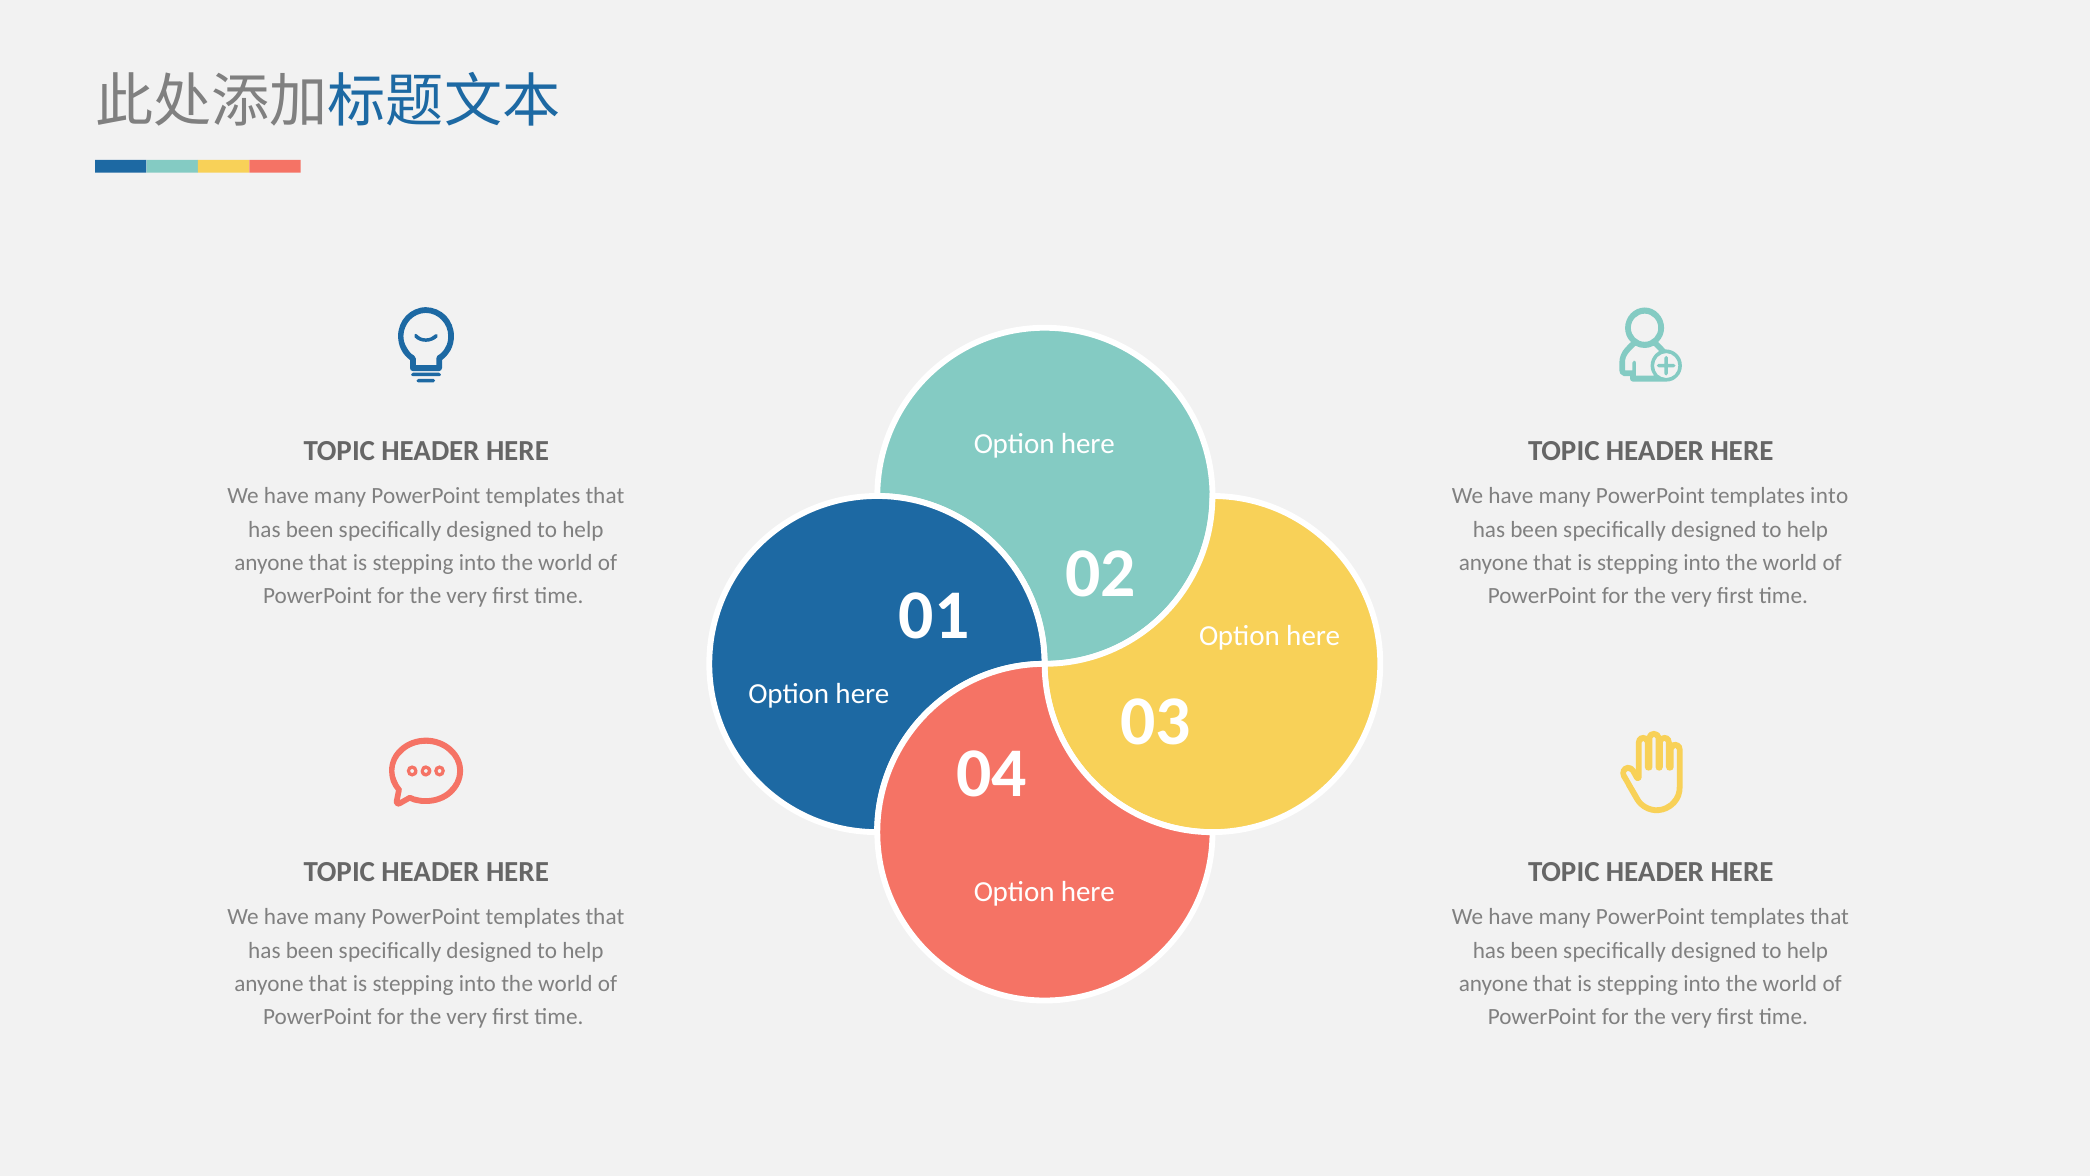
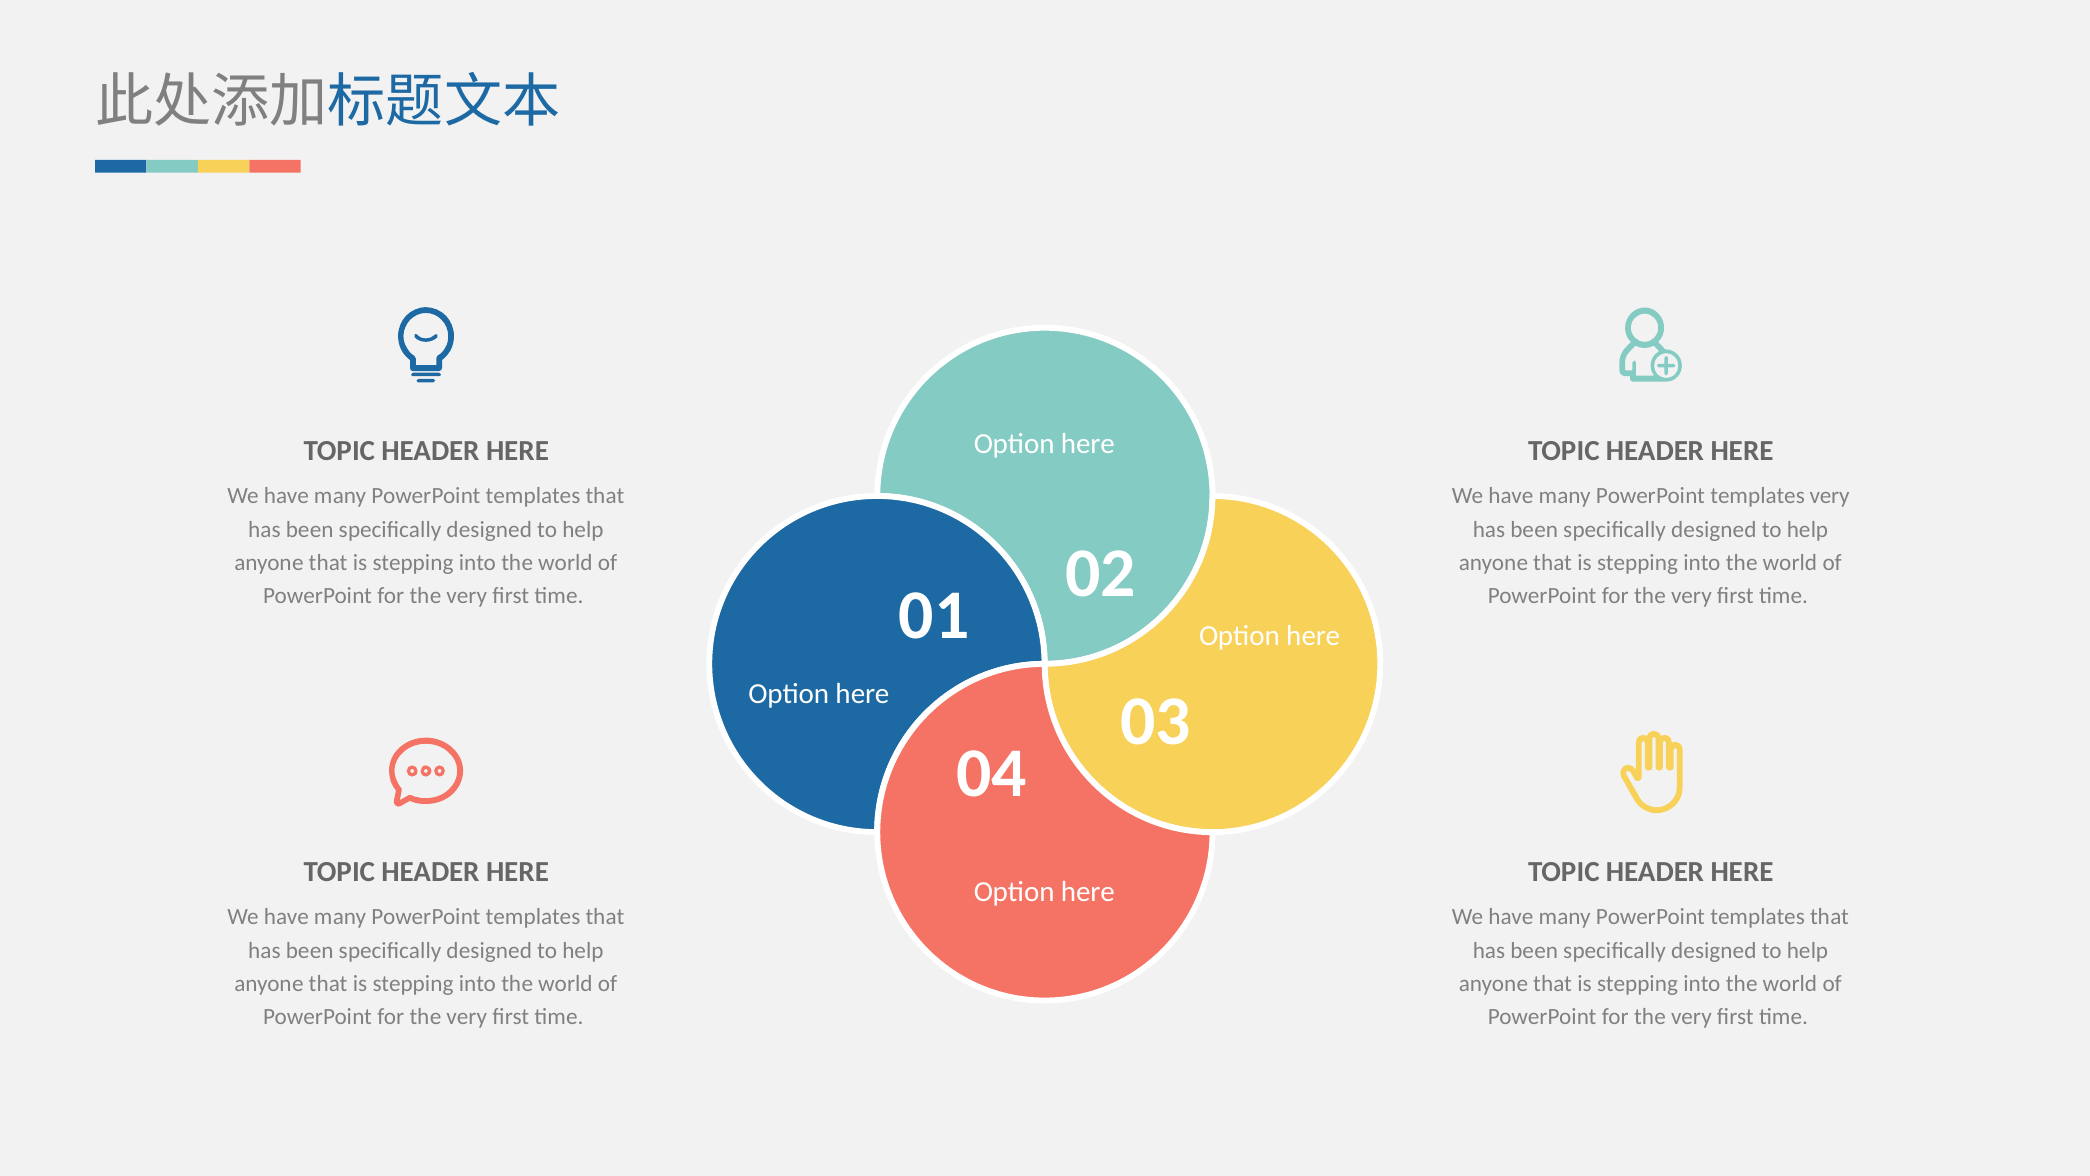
templates into: into -> very
